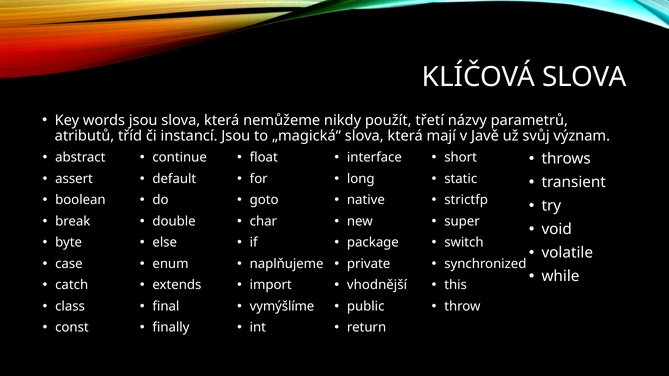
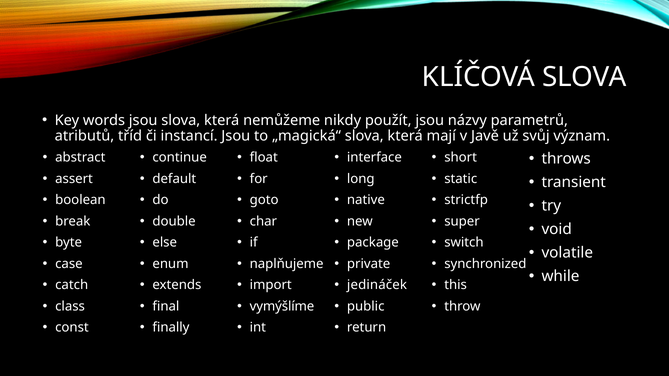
použít třetí: třetí -> jsou
vhodnější: vhodnější -> jedináček
